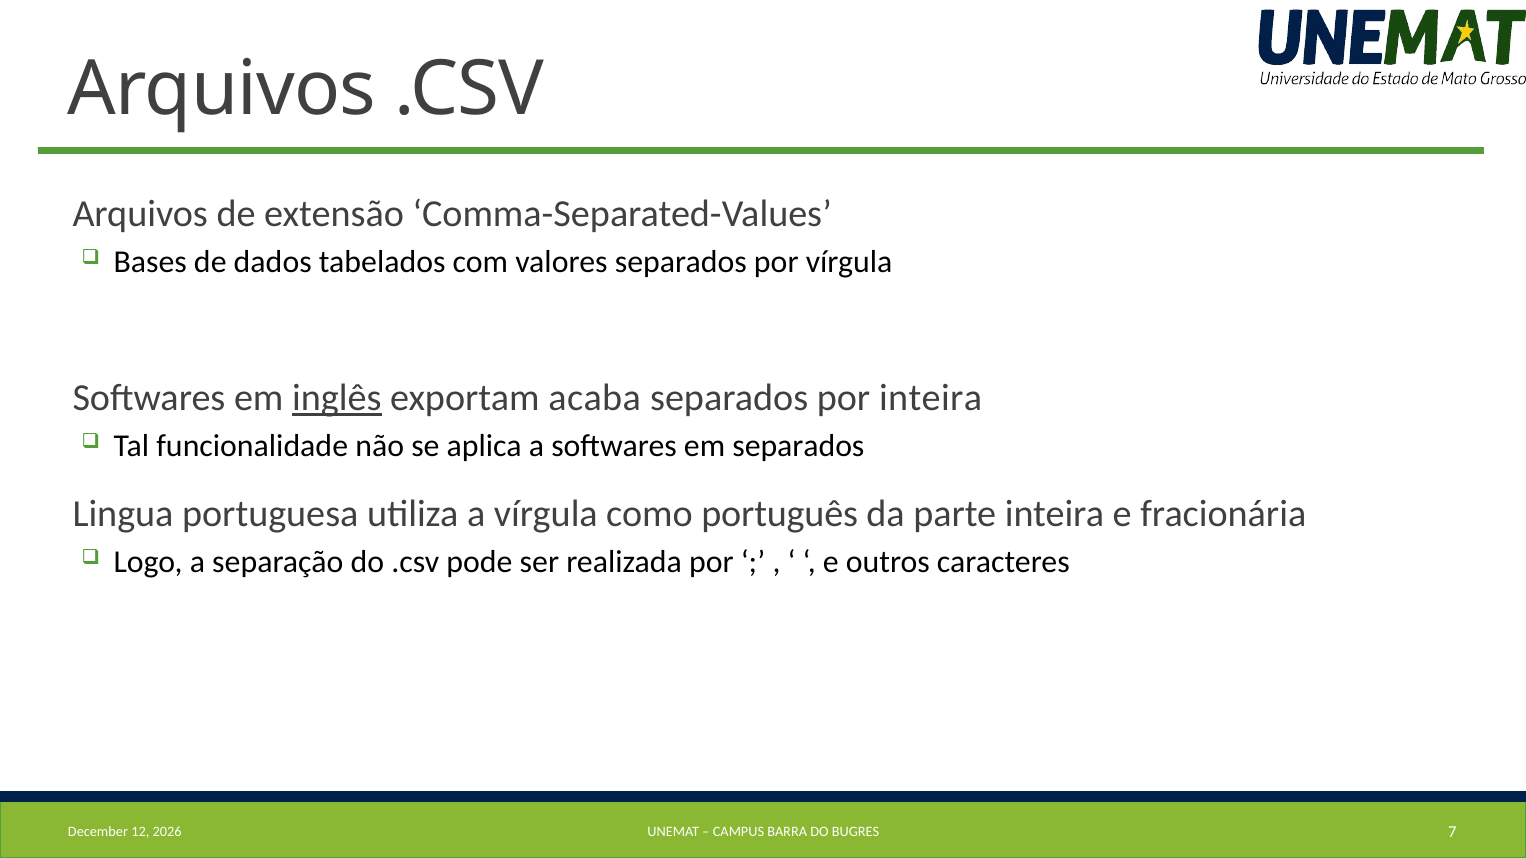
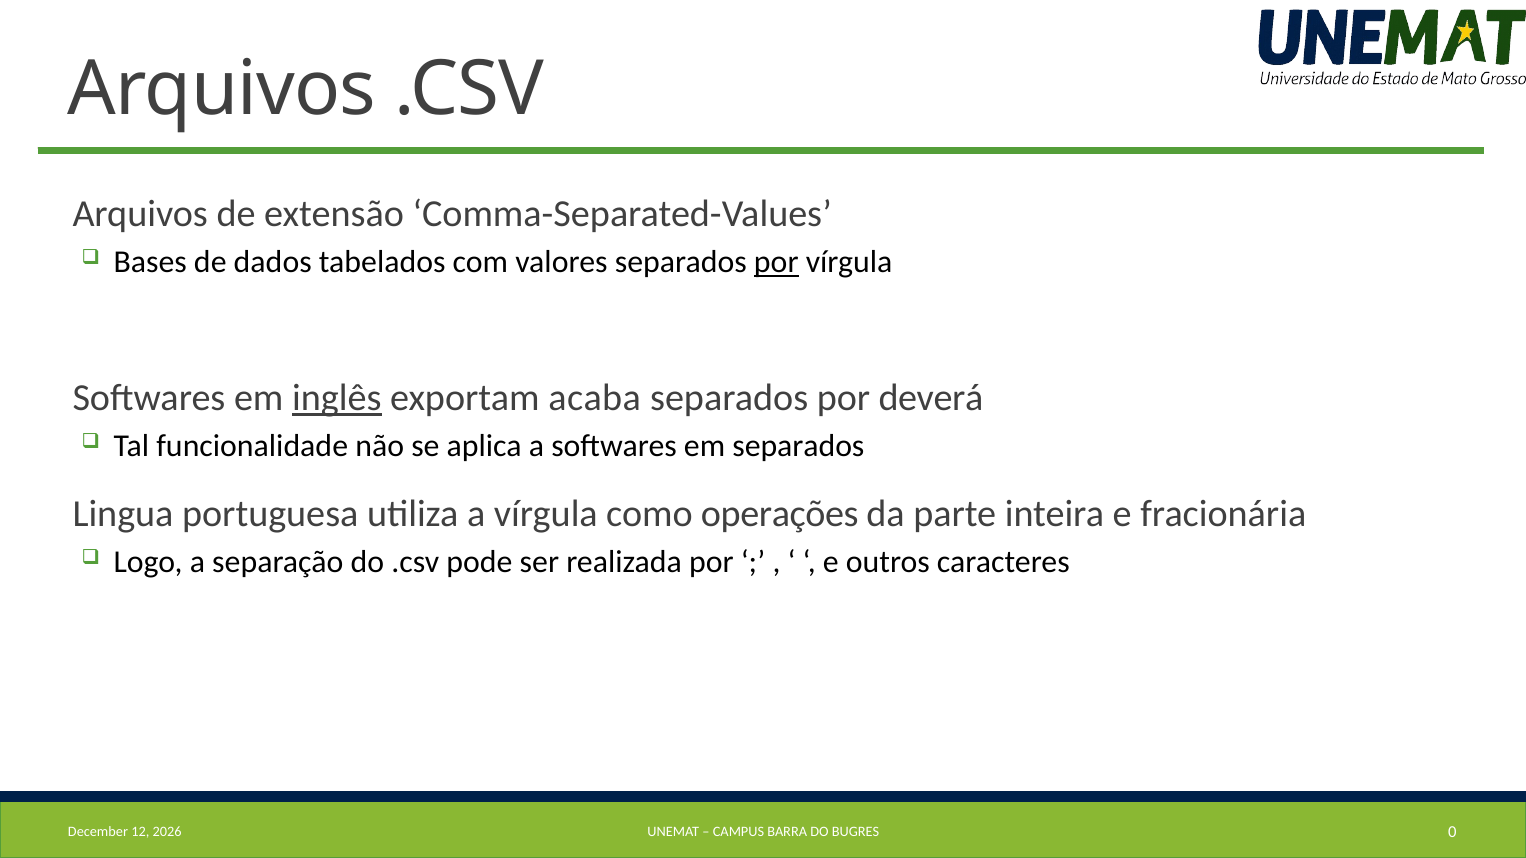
por at (776, 262) underline: none -> present
por inteira: inteira -> deverá
português: português -> operações
7: 7 -> 0
